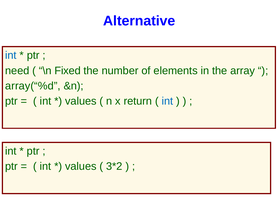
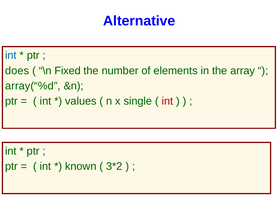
need: need -> does
return: return -> single
int at (167, 101) colour: blue -> red
values at (81, 166): values -> known
